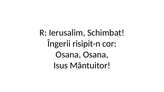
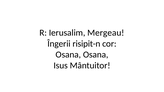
Schimbat: Schimbat -> Mergeau
